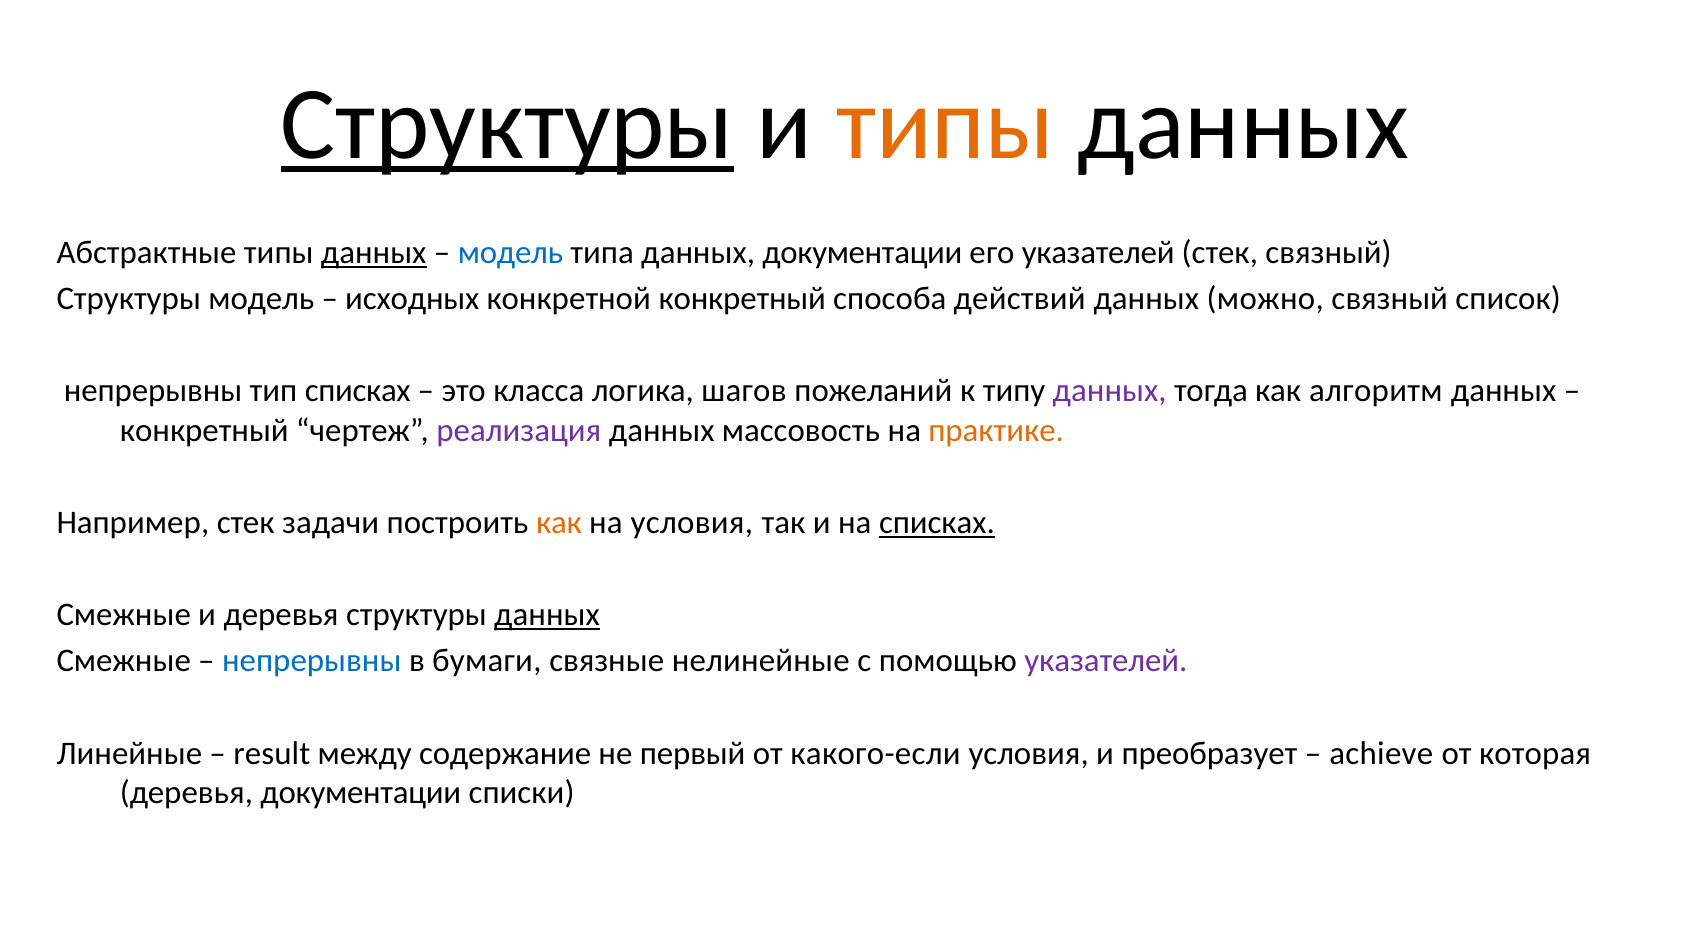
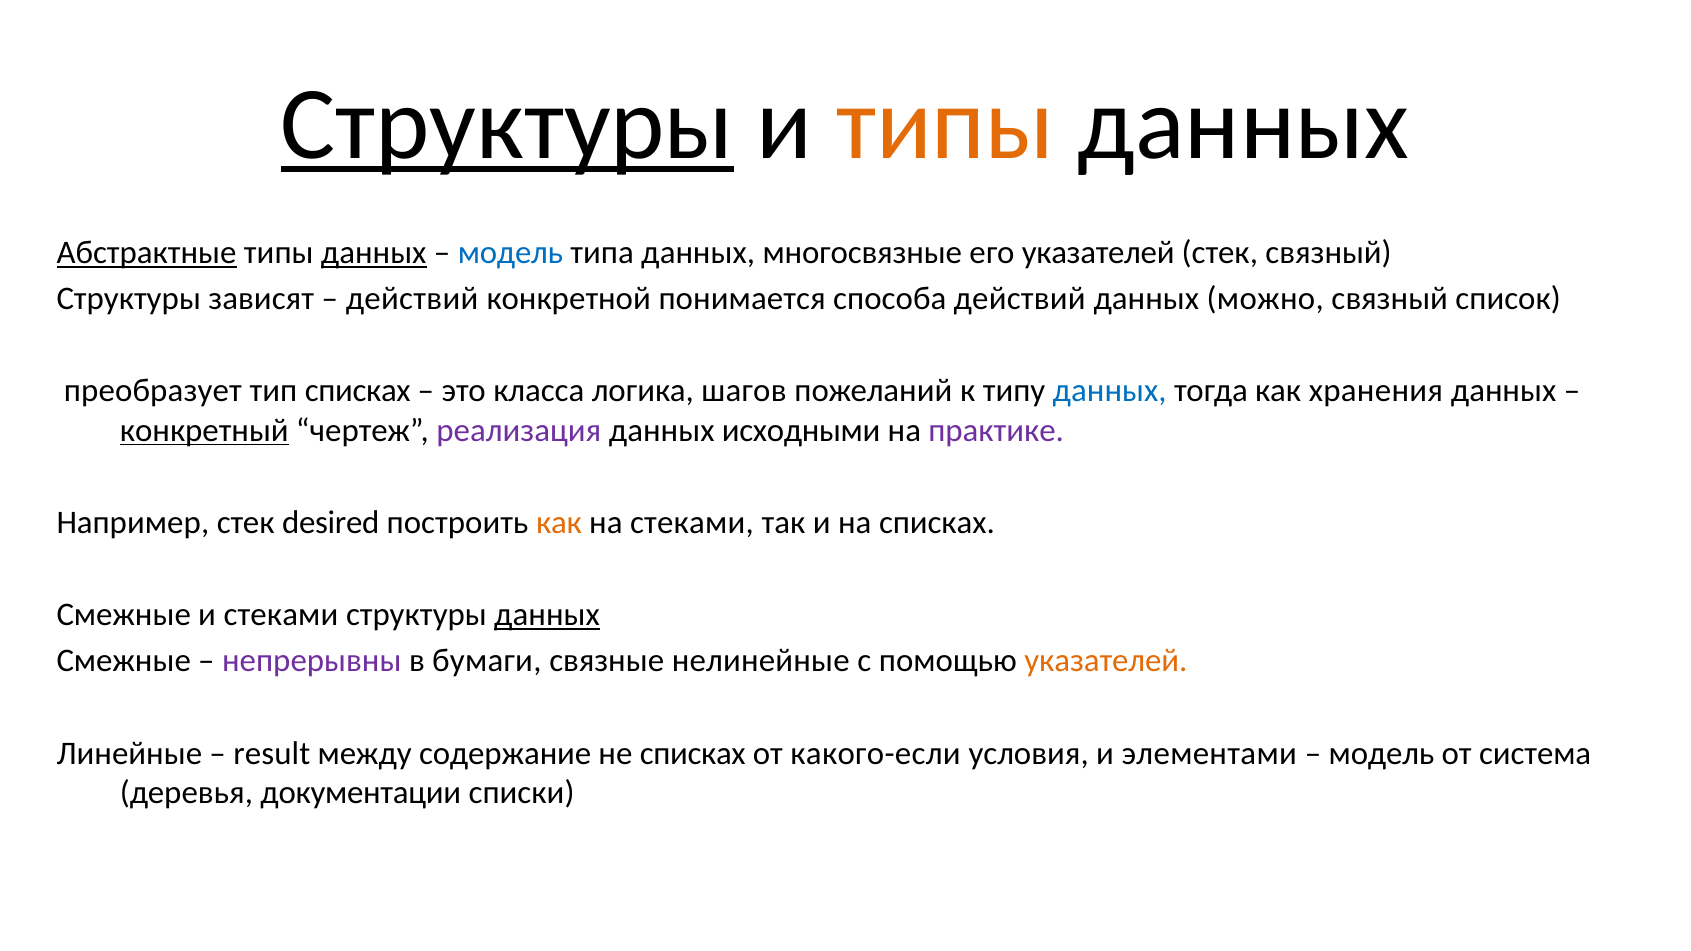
Абстрактные underline: none -> present
данных документации: документации -> многосвязные
Структуры модель: модель -> зависят
исходных at (412, 299): исходных -> действий
конкретной конкретный: конкретный -> понимается
непрерывны at (153, 391): непрерывны -> преобразует
данных at (1110, 391) colour: purple -> blue
алгоритм: алгоритм -> хранения
конкретный at (204, 430) underline: none -> present
массовость: массовость -> исходными
практике colour: orange -> purple
задачи: задачи -> desired
на условия: условия -> стеками
списках at (937, 523) underline: present -> none
и деревья: деревья -> стеками
непрерывны at (312, 661) colour: blue -> purple
указателей at (1106, 661) colour: purple -> orange
не первый: первый -> списках
преобразует: преобразует -> элементами
achieve at (1381, 753): achieve -> модель
которая: которая -> система
